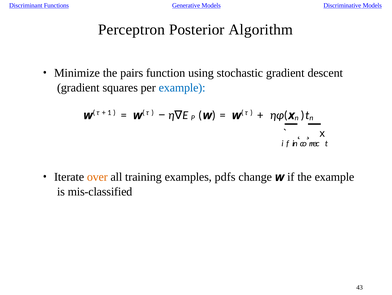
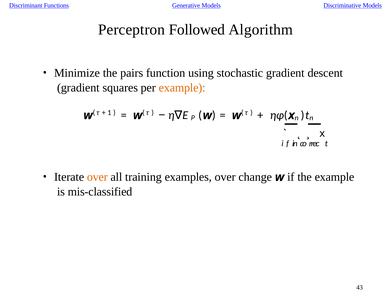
Posterior: Posterior -> Followed
example at (182, 87) colour: blue -> orange
examples pdfs: pdfs -> over
